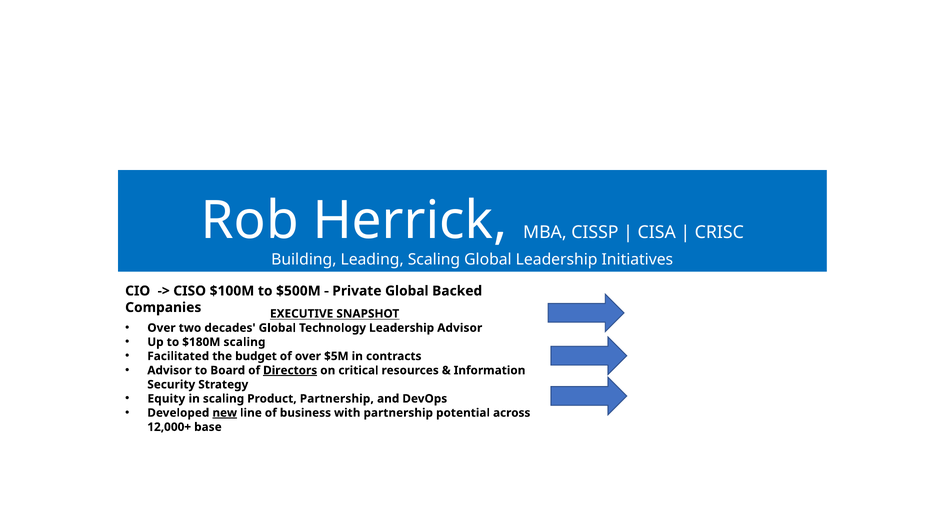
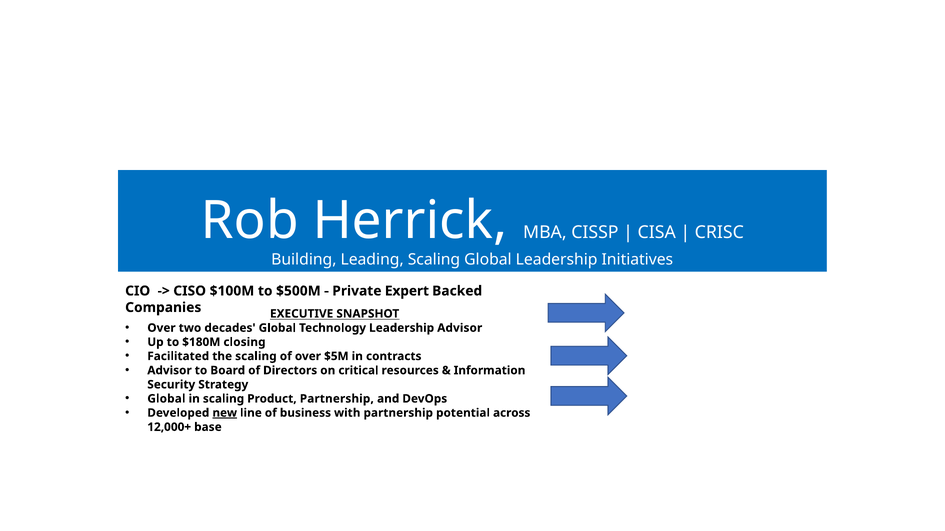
Private Global: Global -> Expert
$180M scaling: scaling -> closing
the budget: budget -> scaling
Directors underline: present -> none
Equity at (166, 399): Equity -> Global
